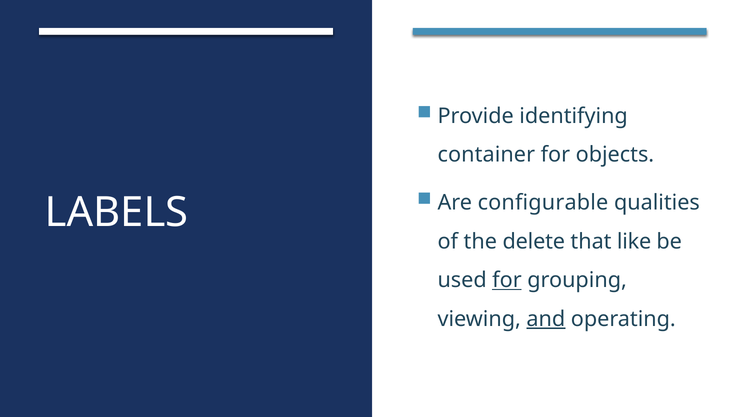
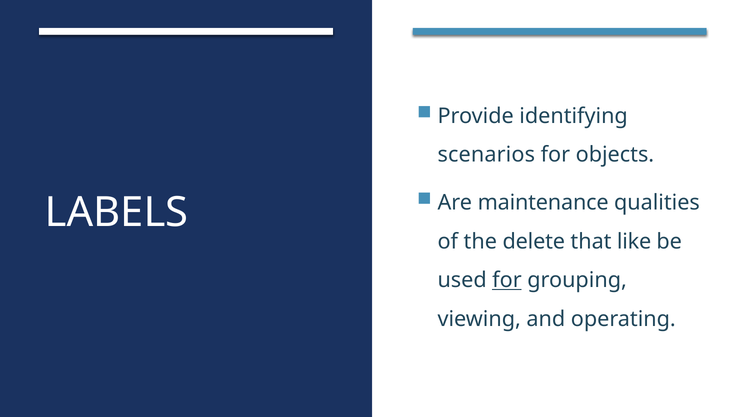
container: container -> scenarios
configurable: configurable -> maintenance
and underline: present -> none
